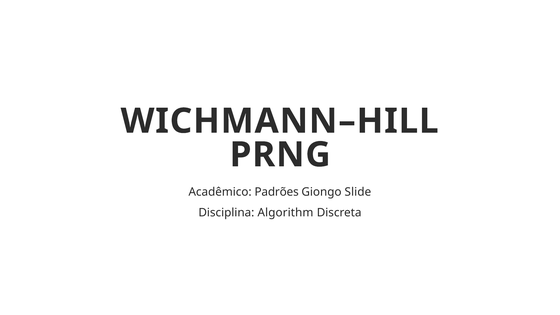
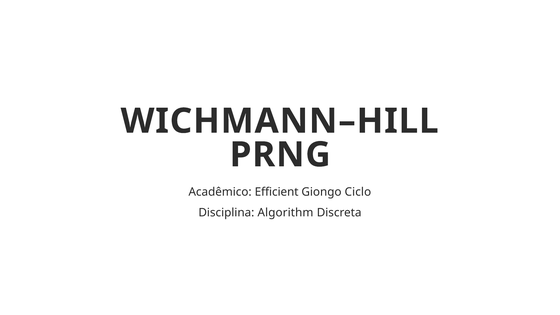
Padrões: Padrões -> Efficient
Slide: Slide -> Ciclo
